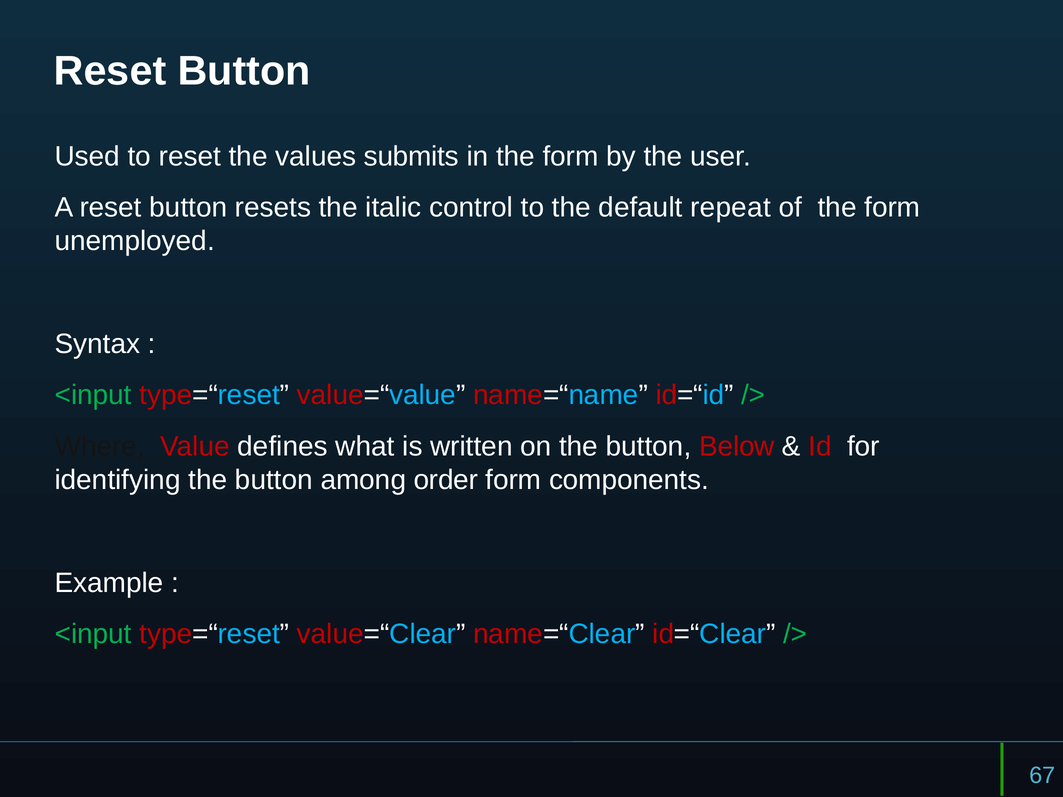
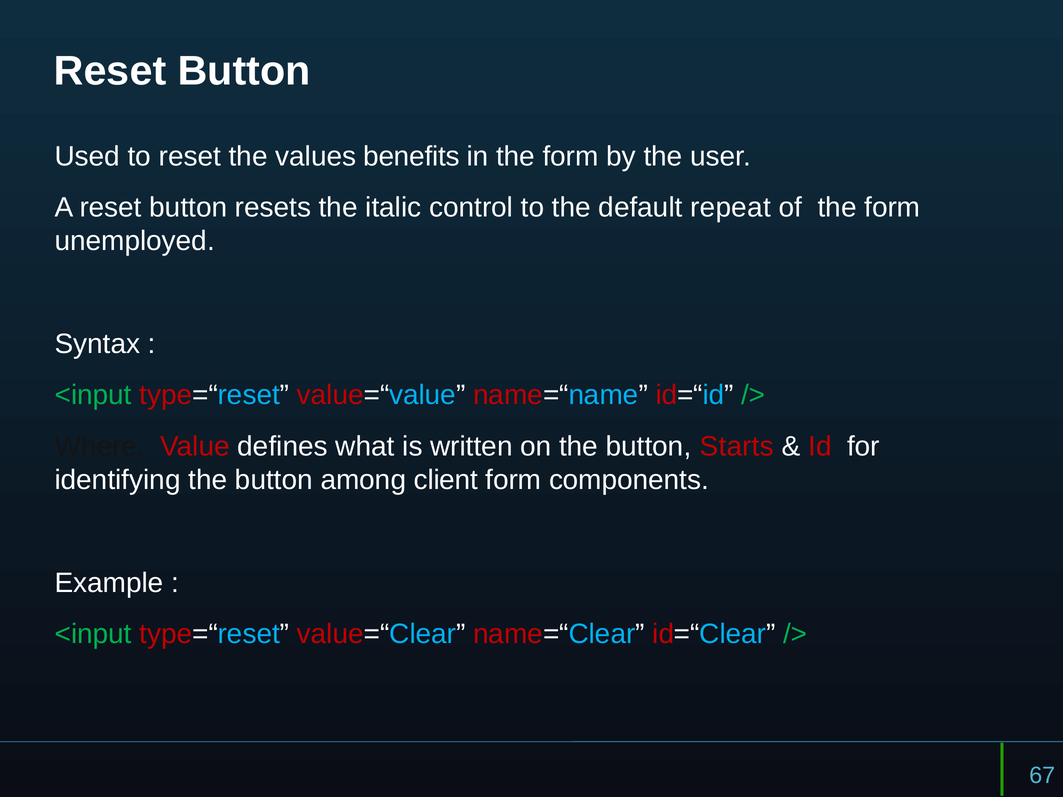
submits: submits -> benefits
Below: Below -> Starts
order: order -> client
